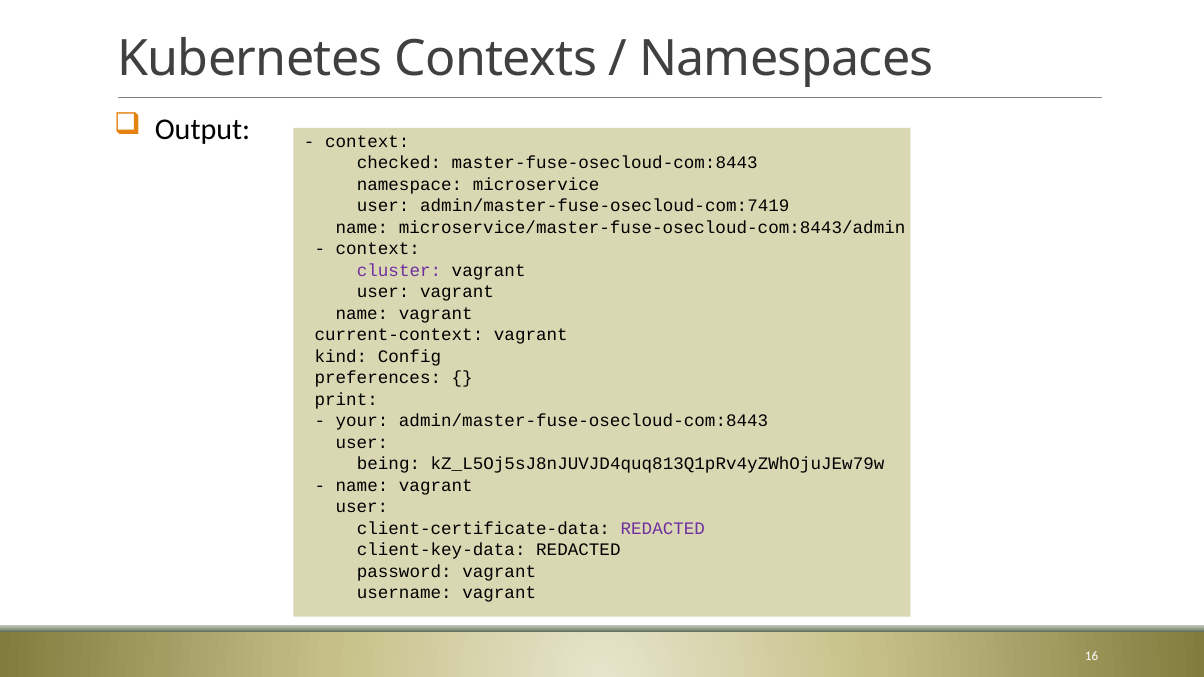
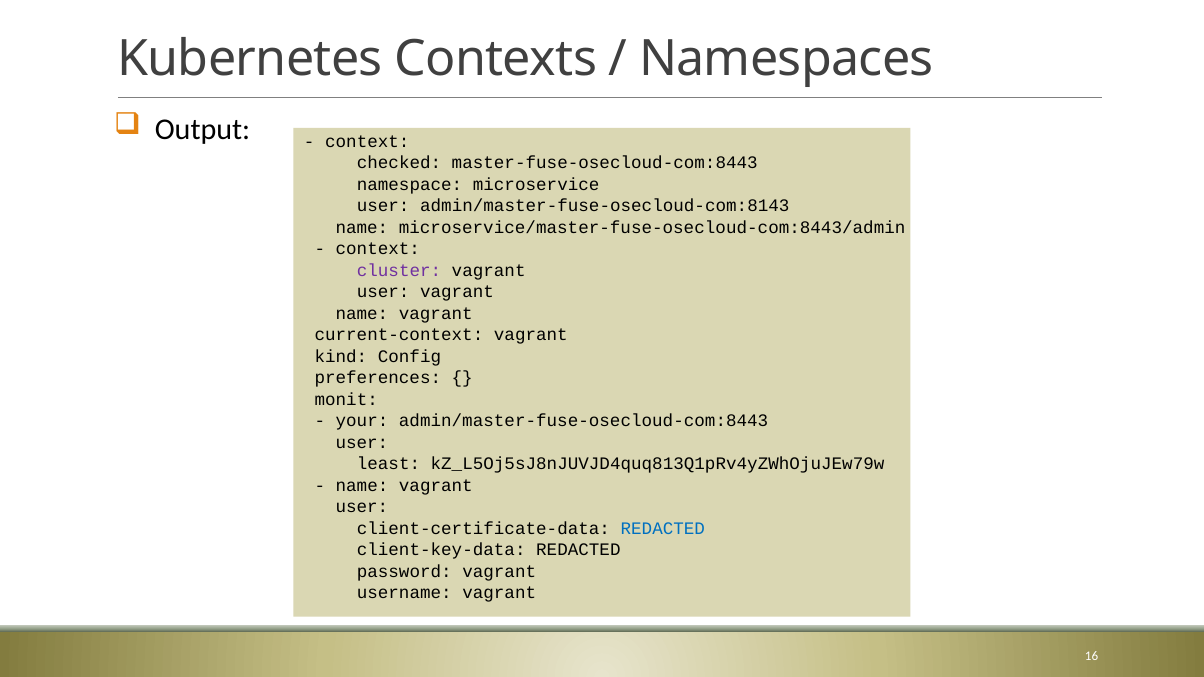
admin/master-fuse-osecloud-com:7419: admin/master-fuse-osecloud-com:7419 -> admin/master-fuse-osecloud-com:8143
print: print -> monit
being: being -> least
REDACTED at (663, 529) colour: purple -> blue
